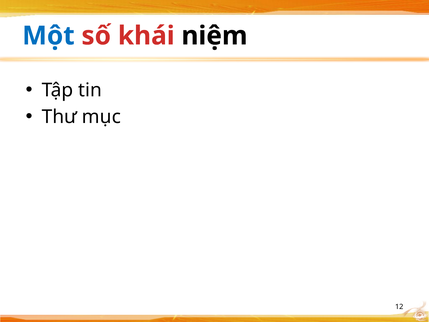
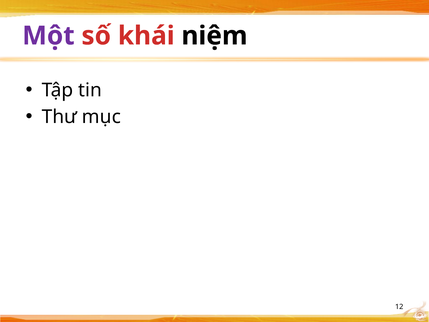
Một colour: blue -> purple
